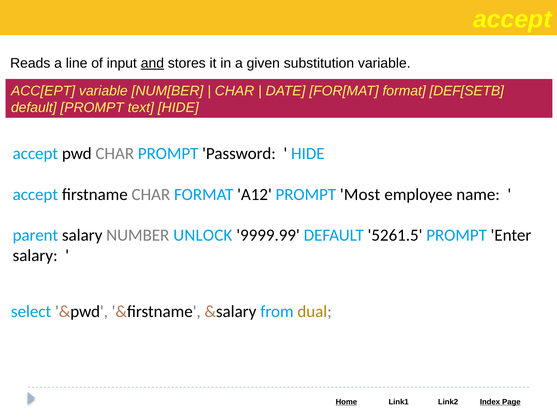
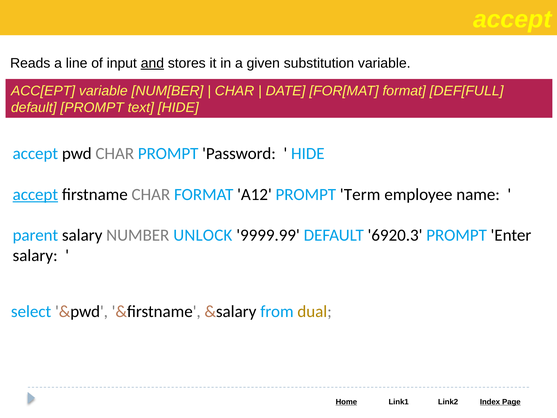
DEF[SETB: DEF[SETB -> DEF[FULL
accept at (35, 194) underline: none -> present
Most: Most -> Term
5261.5: 5261.5 -> 6920.3
